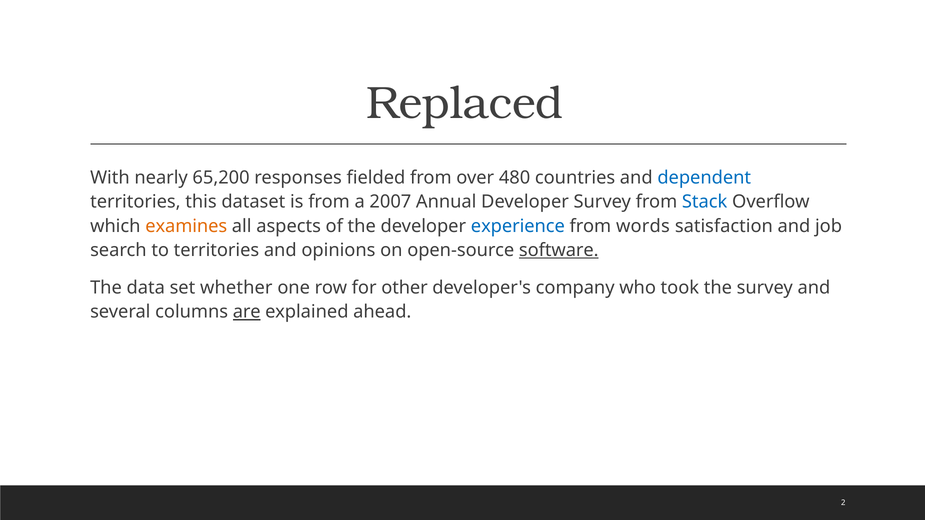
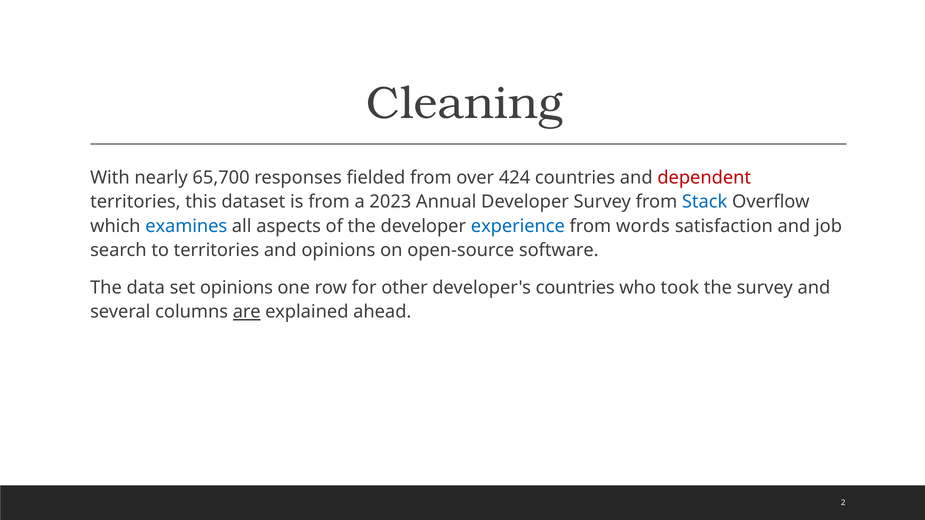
Replaced: Replaced -> Cleaning
65,200: 65,200 -> 65,700
480: 480 -> 424
dependent colour: blue -> red
2007: 2007 -> 2023
examines colour: orange -> blue
software underline: present -> none
set whether: whether -> opinions
developer's company: company -> countries
